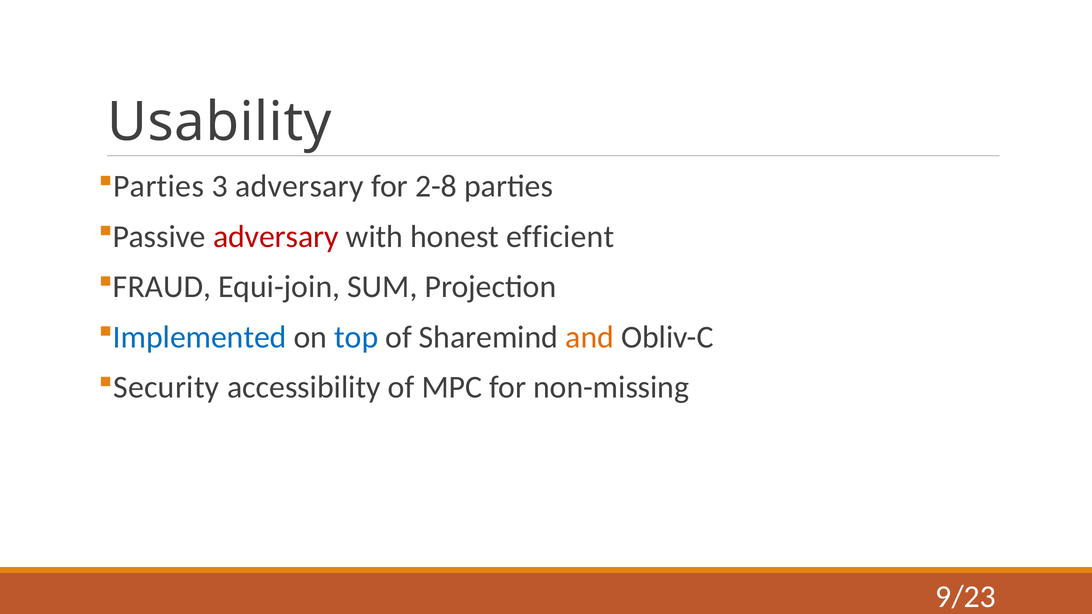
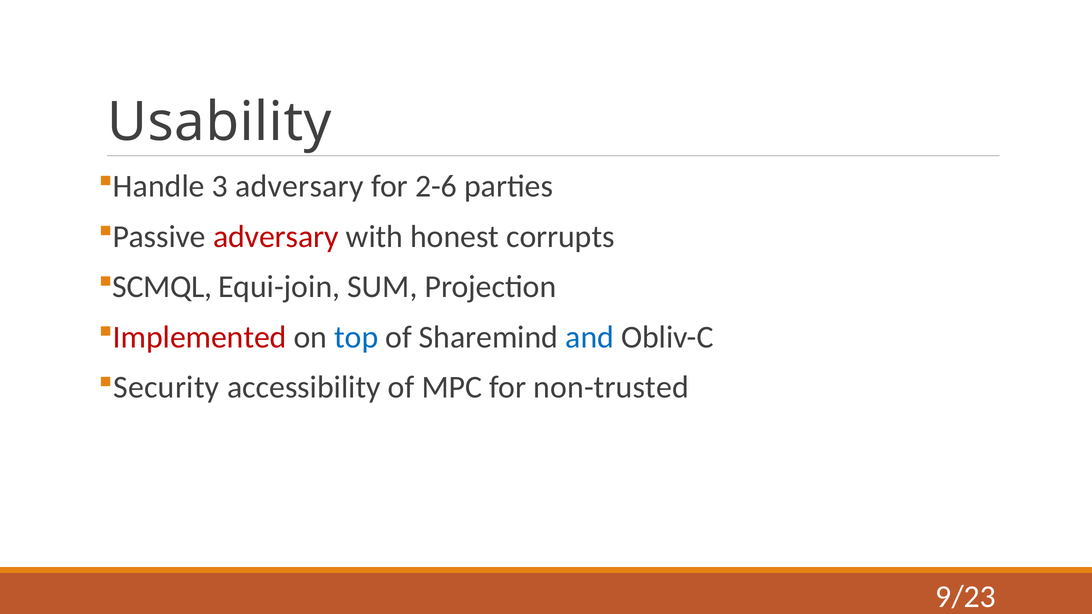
Parties at (159, 186): Parties -> Handle
2-8: 2-8 -> 2-6
efficient: efficient -> corrupts
FRAUD: FRAUD -> SCMQL
Implemented colour: blue -> red
and colour: orange -> blue
non-missing: non-missing -> non-trusted
